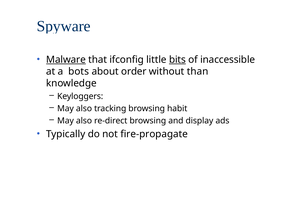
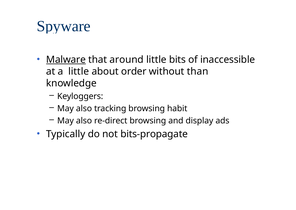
ifconfig: ifconfig -> around
bits underline: present -> none
a bots: bots -> little
fire-propagate: fire-propagate -> bits-propagate
